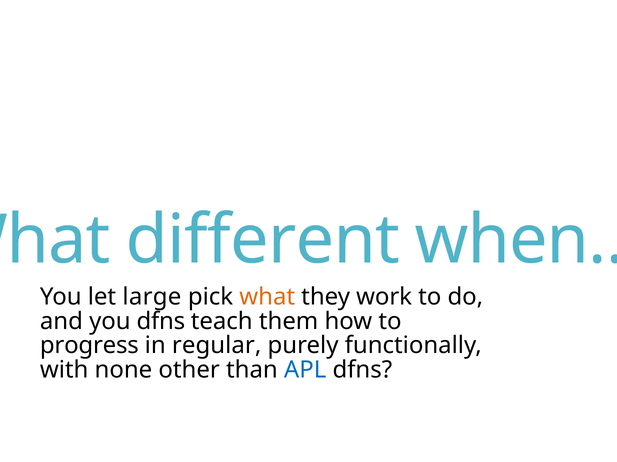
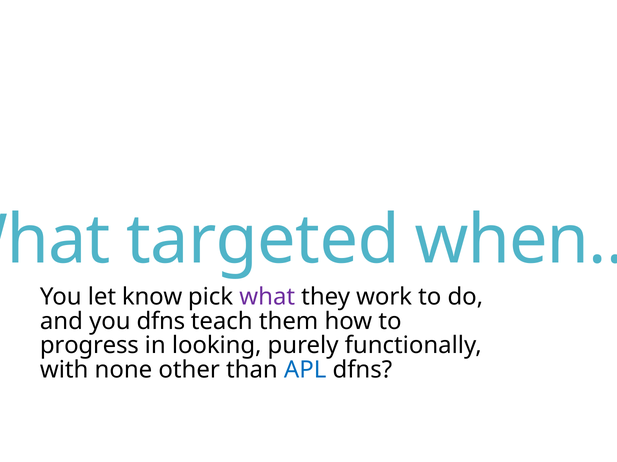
different: different -> targeted
large: large -> know
what at (267, 297) colour: orange -> purple
regular: regular -> looking
